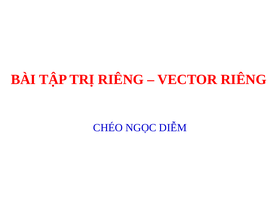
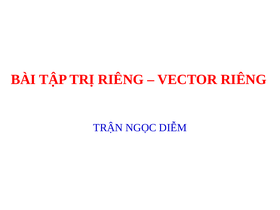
CHÉO: CHÉO -> TRẬN
